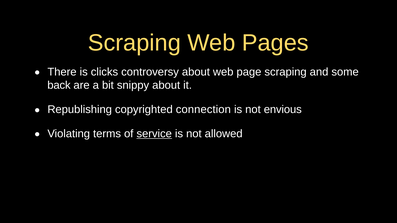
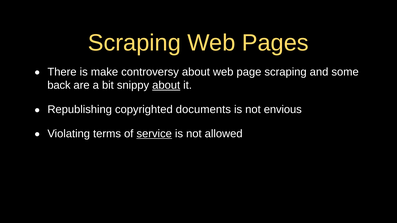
clicks: clicks -> make
about at (166, 85) underline: none -> present
connection: connection -> documents
